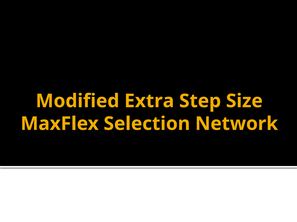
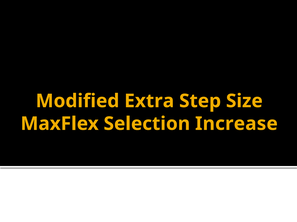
Network: Network -> Increase
